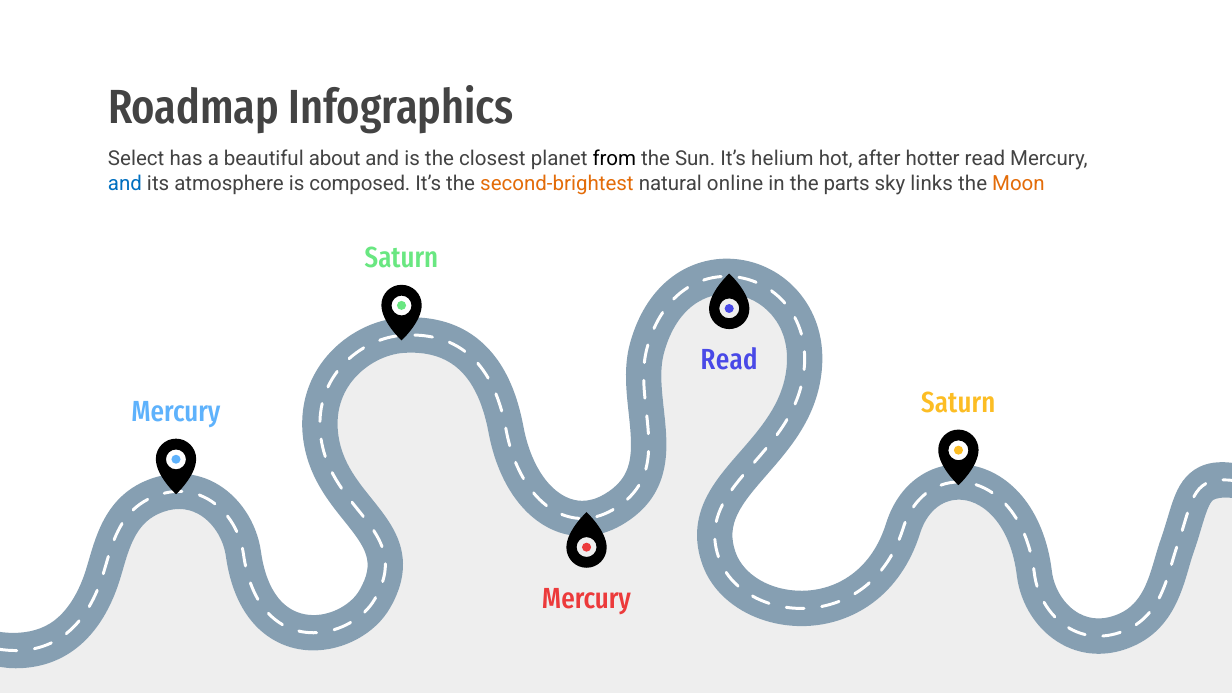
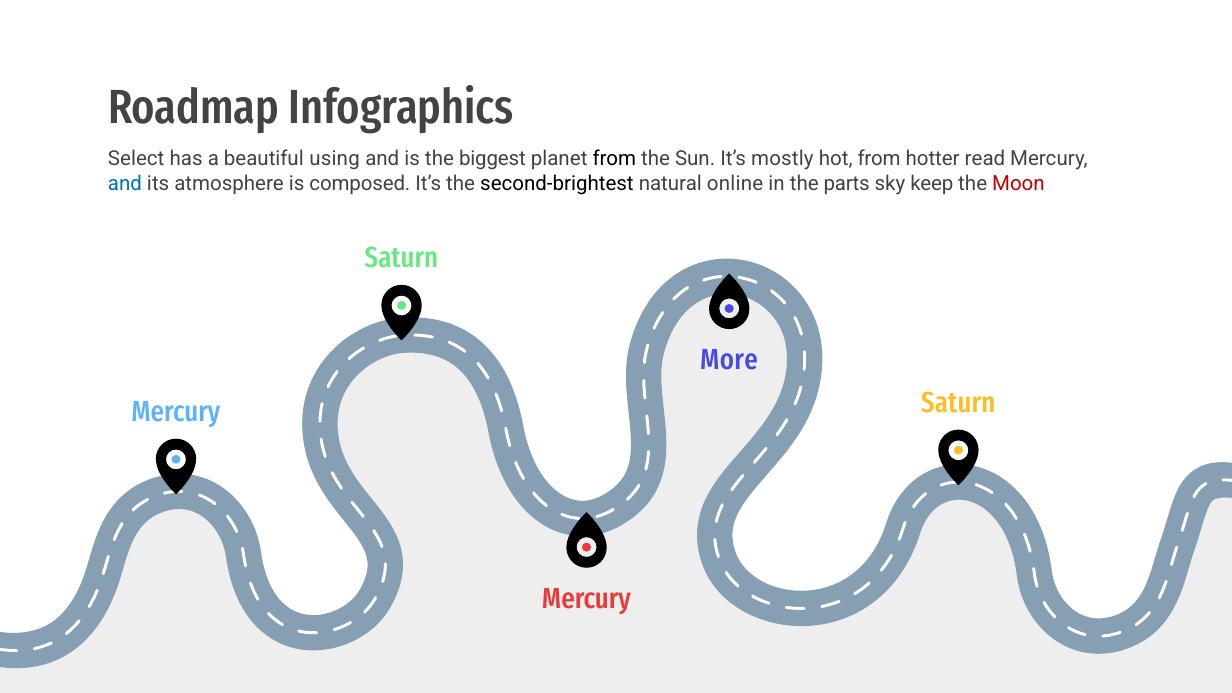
about: about -> using
closest: closest -> biggest
helium: helium -> mostly
hot after: after -> from
second-brightest colour: orange -> black
links: links -> keep
Moon colour: orange -> red
Read at (729, 360): Read -> More
